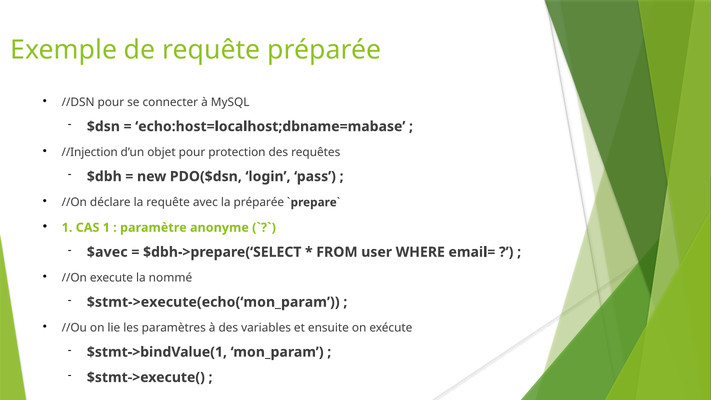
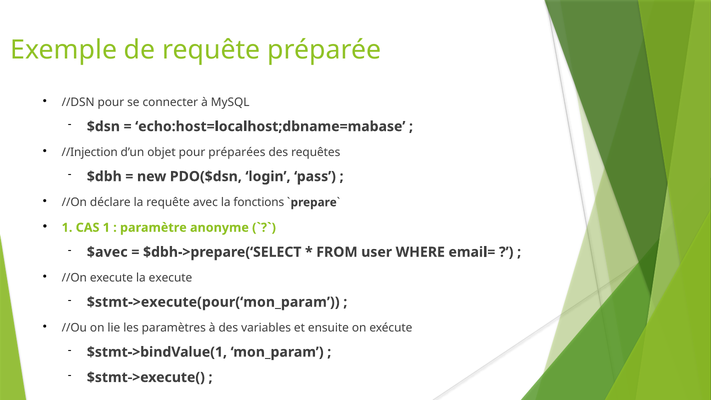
protection: protection -> préparées
la préparée: préparée -> fonctions
la nommé: nommé -> execute
$stmt->execute(echo(‘mon_param: $stmt->execute(echo(‘mon_param -> $stmt->execute(pour(‘mon_param
